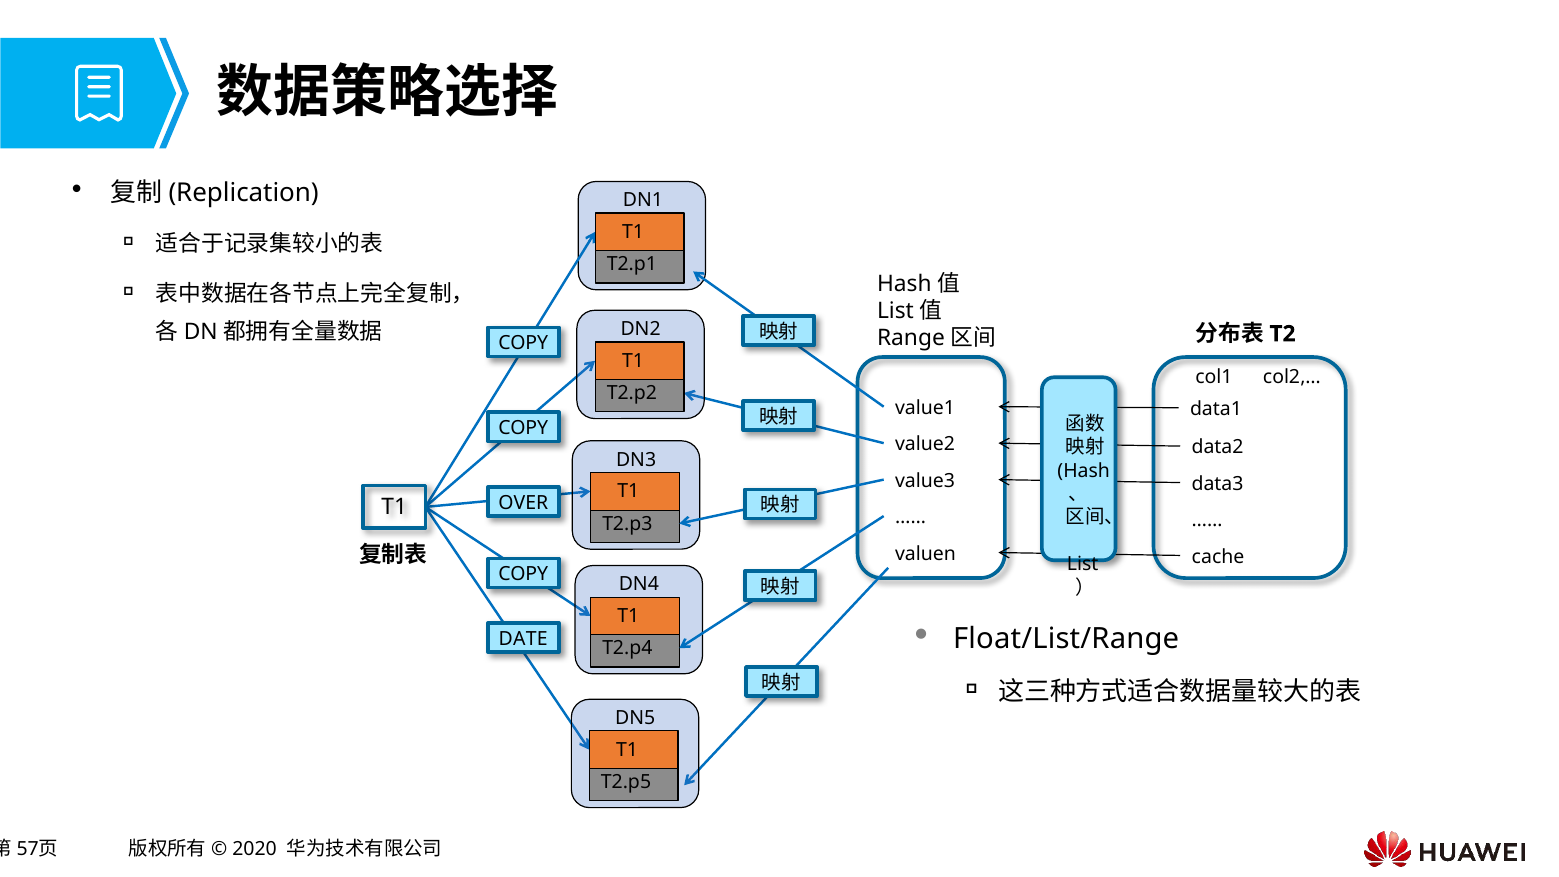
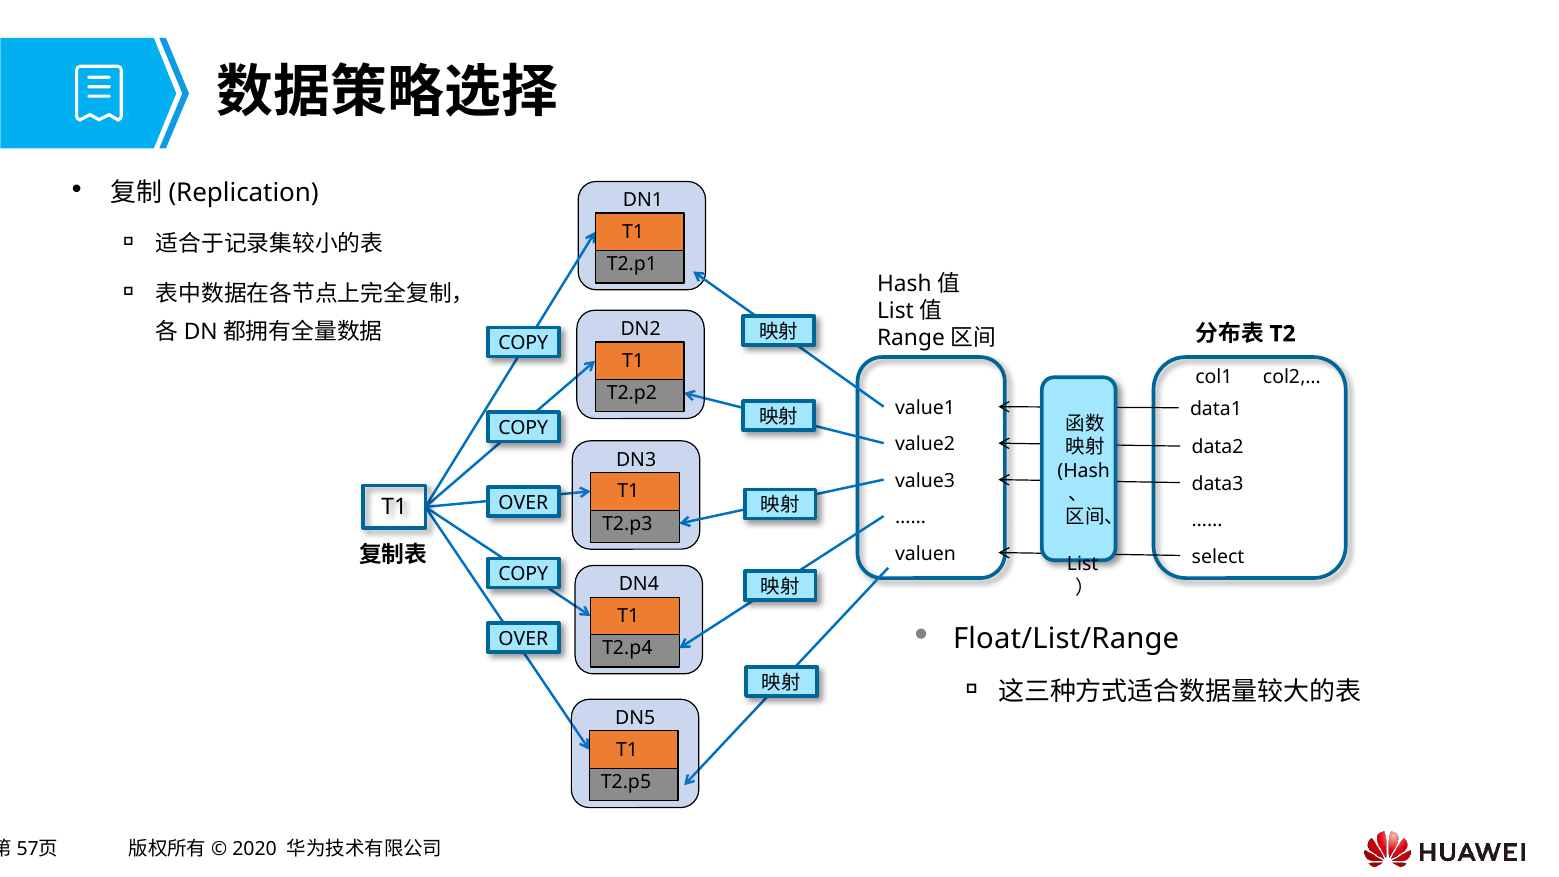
cache: cache -> select
DATE at (523, 639): DATE -> OVER
